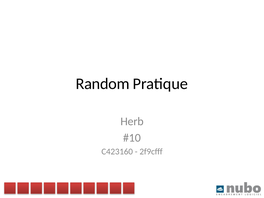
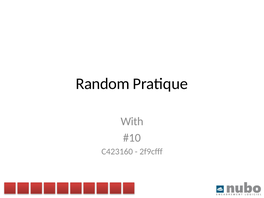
Herb: Herb -> With
